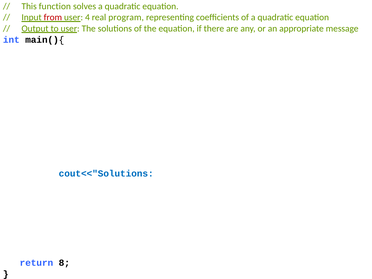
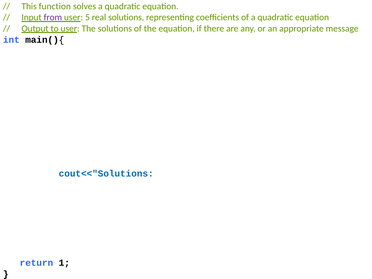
from colour: red -> purple
4: 4 -> 5
real program: program -> solutions
8: 8 -> 1
